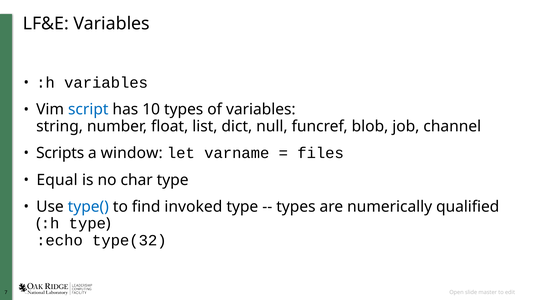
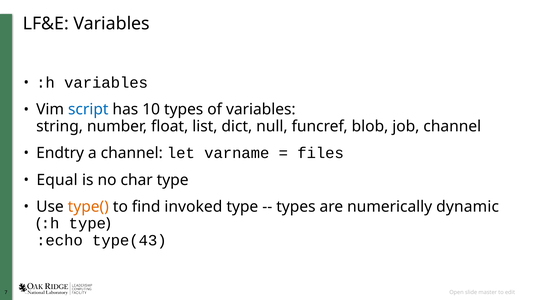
Scripts: Scripts -> Endtry
a window: window -> channel
type( colour: blue -> orange
qualified: qualified -> dynamic
type(32: type(32 -> type(43
